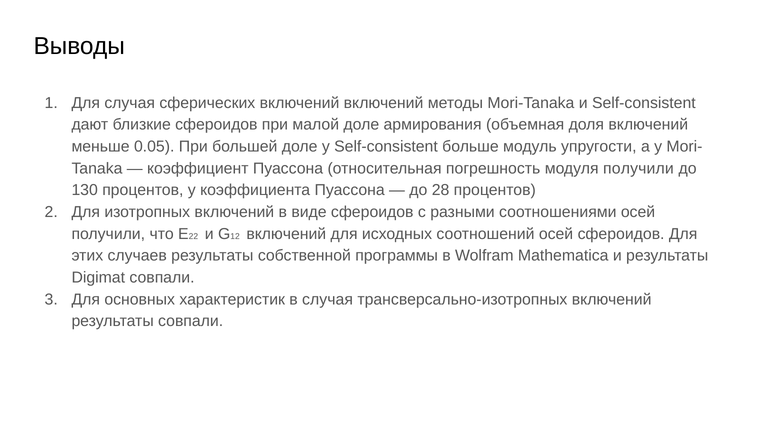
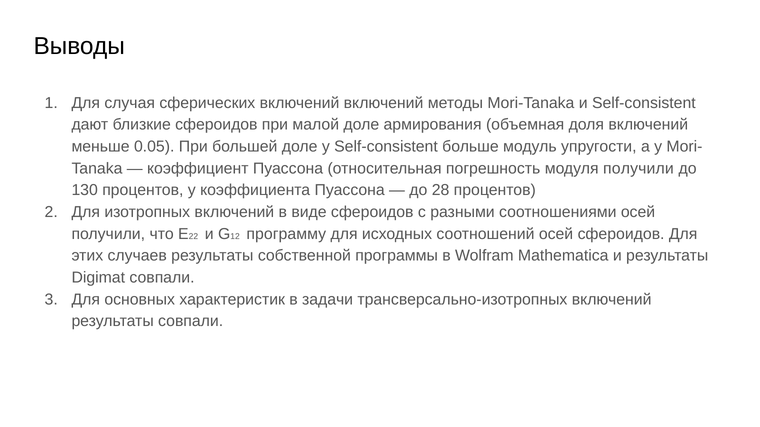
включений at (286, 234): включений -> программу
в случая: случая -> задачи
